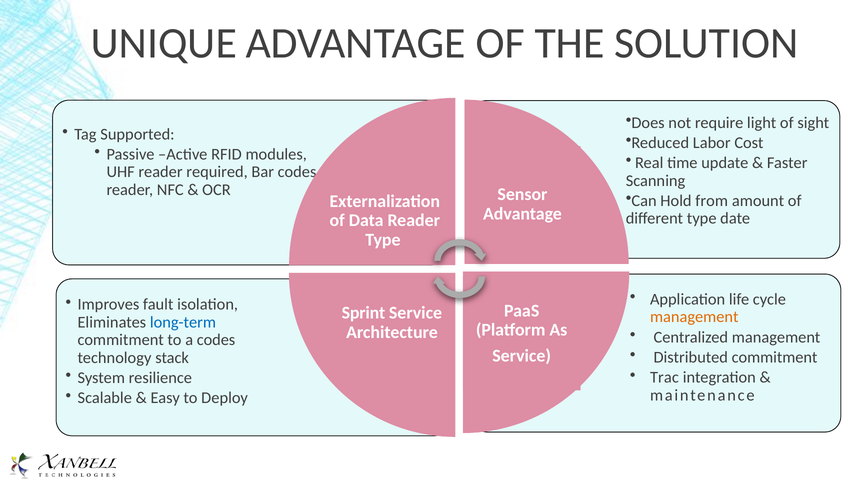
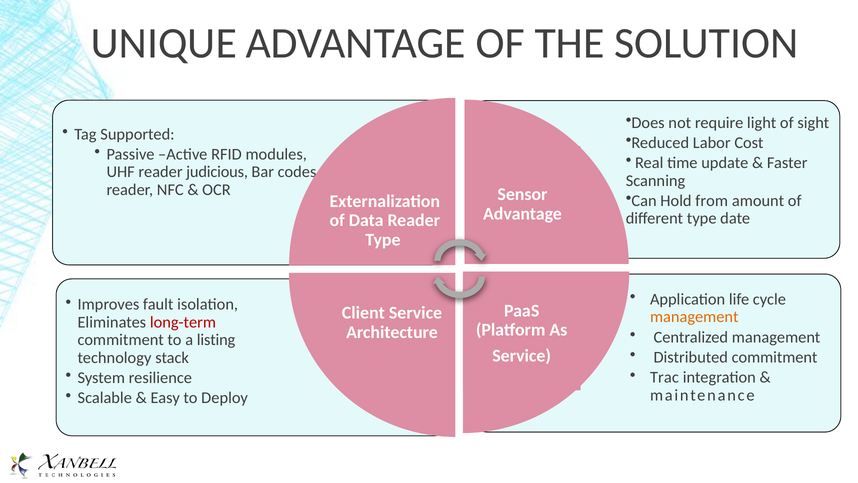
required: required -> judicious
Sprint: Sprint -> Client
long-term colour: blue -> red
a codes: codes -> listing
